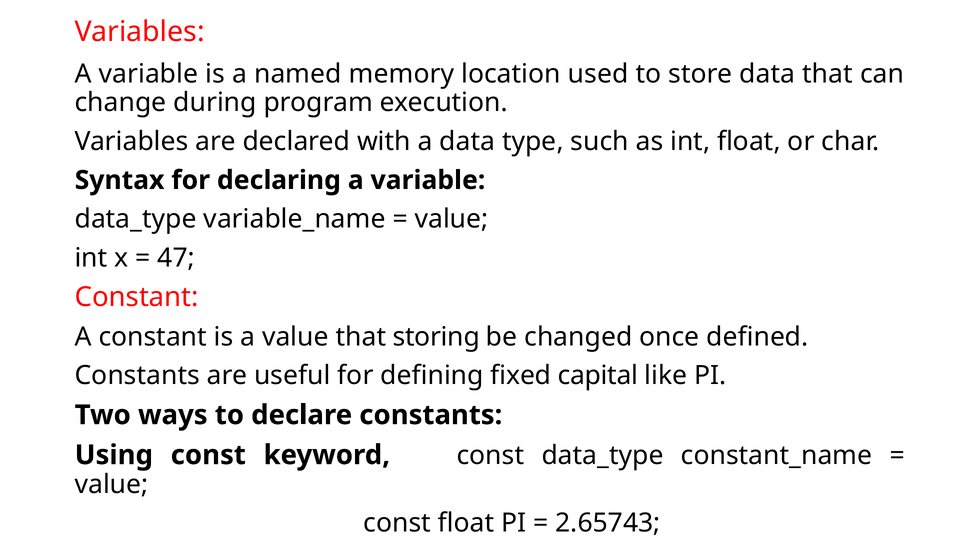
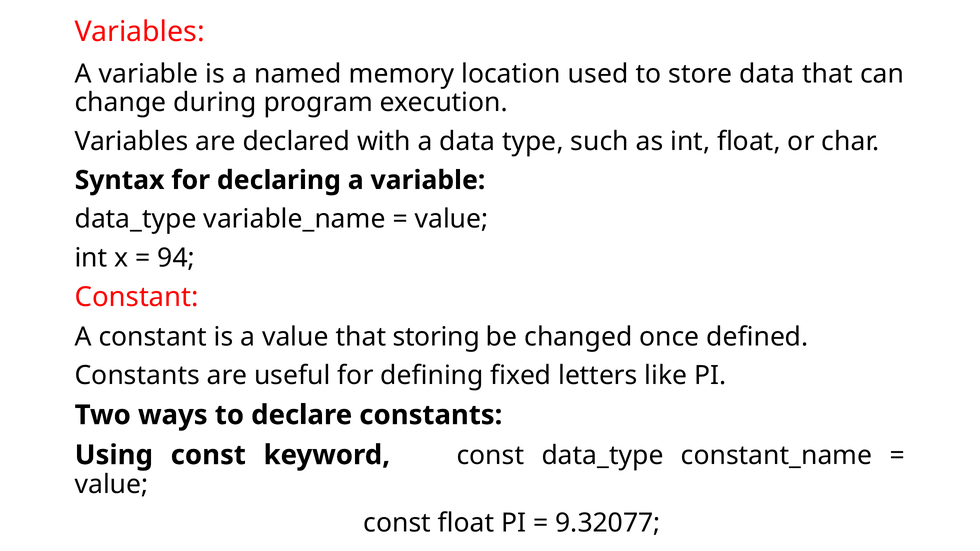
47: 47 -> 94
capital: capital -> letters
2.65743: 2.65743 -> 9.32077
